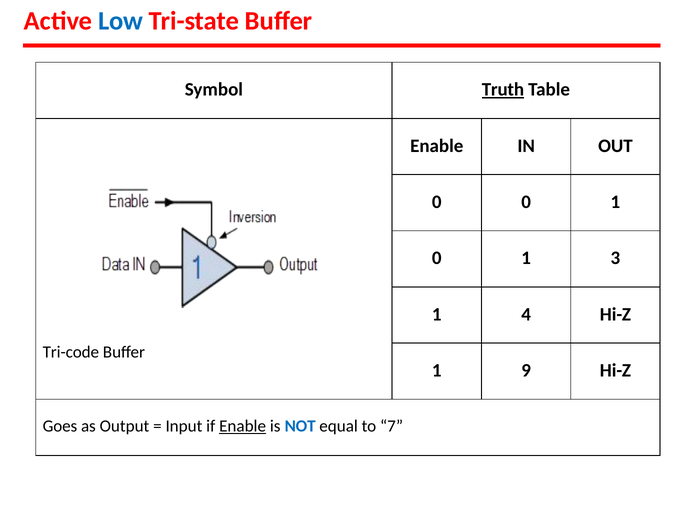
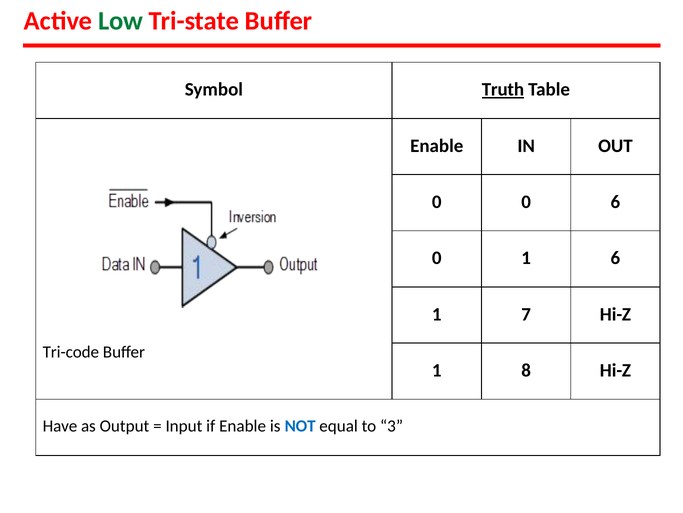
Low colour: blue -> green
0 0 1: 1 -> 6
1 3: 3 -> 6
4: 4 -> 7
9: 9 -> 8
Goes: Goes -> Have
Enable at (243, 425) underline: present -> none
7: 7 -> 3
